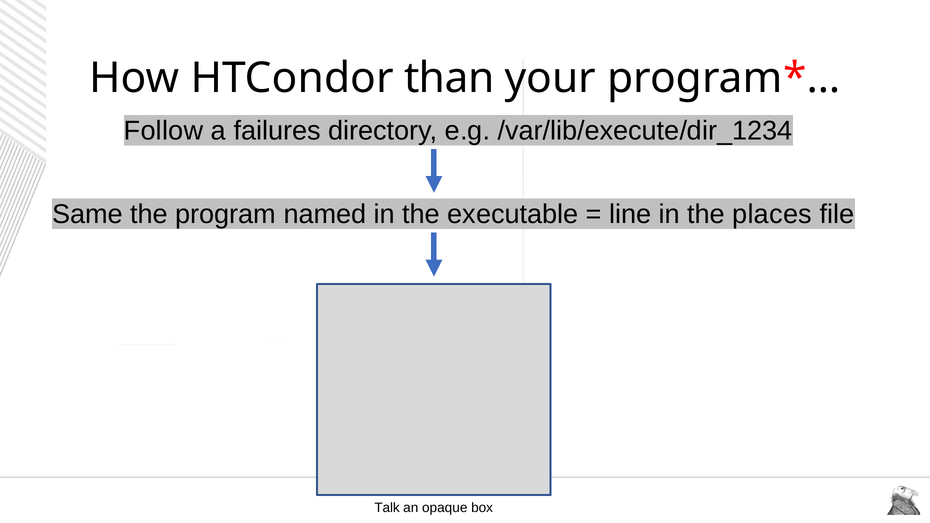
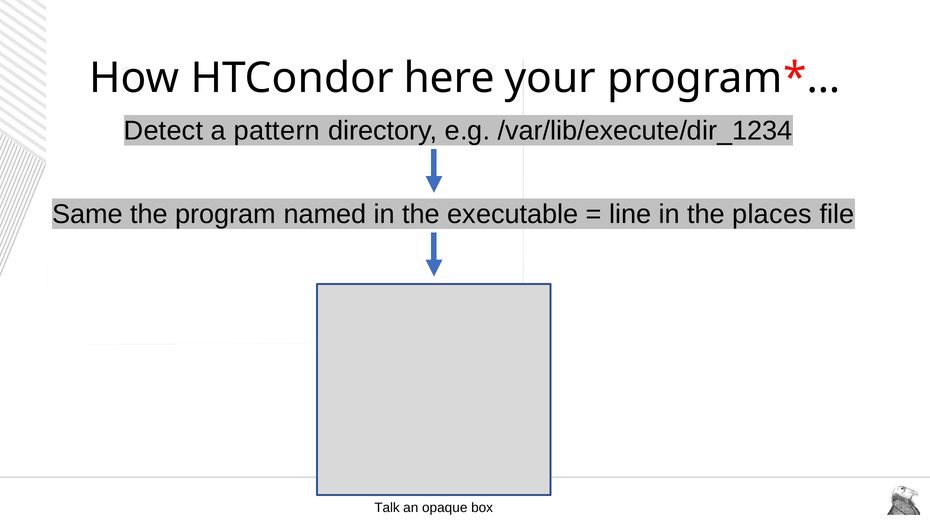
than: than -> here
Follow: Follow -> Detect
failures: failures -> pattern
